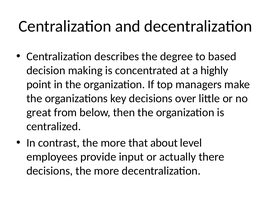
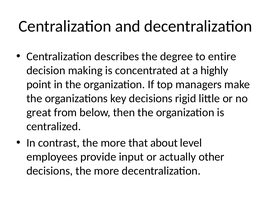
based: based -> entire
over: over -> rigid
there: there -> other
